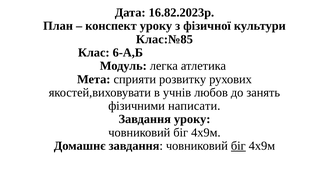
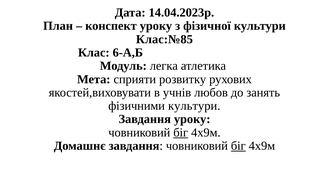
16.82.2023р: 16.82.2023р -> 14.04.2023р
фізичними написати: написати -> культури
біг at (181, 133) underline: none -> present
